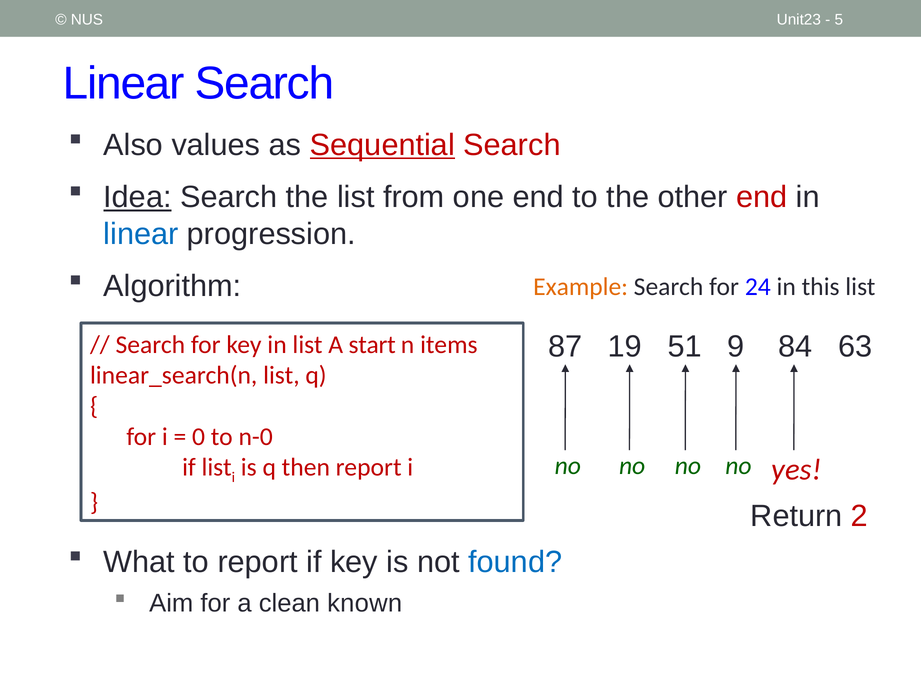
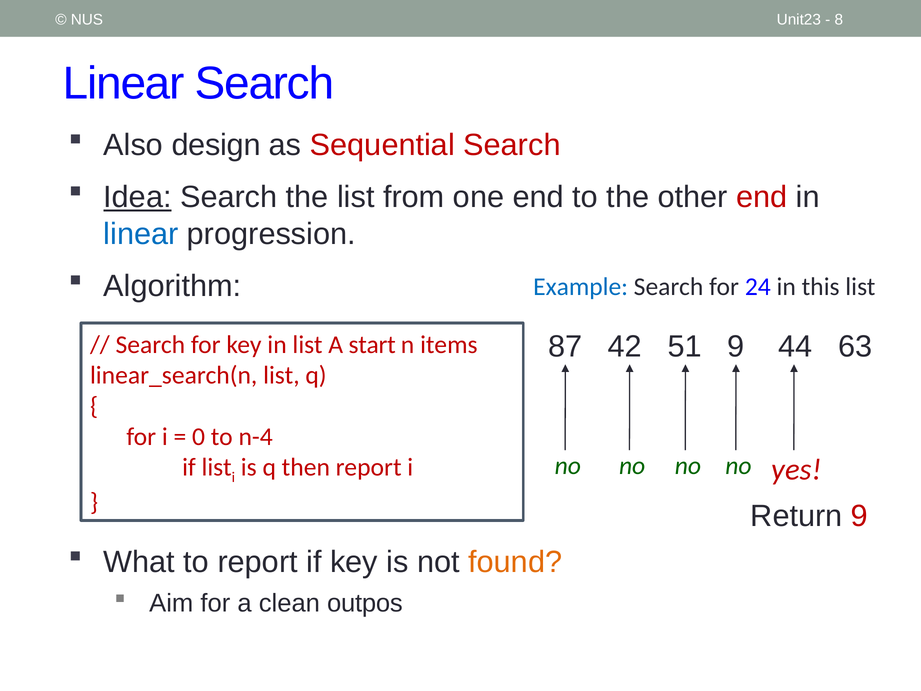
5: 5 -> 8
values: values -> design
Sequential underline: present -> none
Example colour: orange -> blue
19: 19 -> 42
84: 84 -> 44
n-0: n-0 -> n-4
Return 2: 2 -> 9
found colour: blue -> orange
known: known -> outpos
